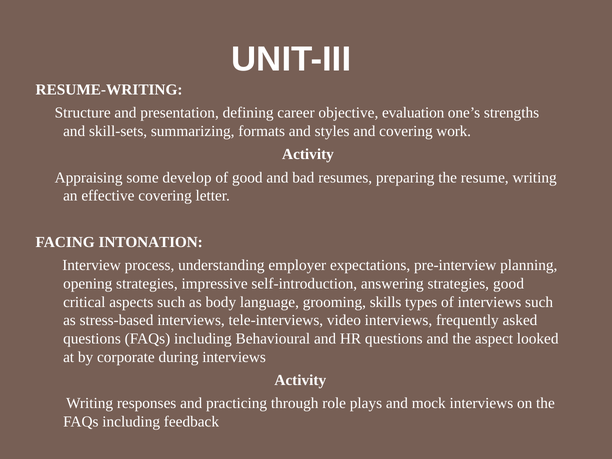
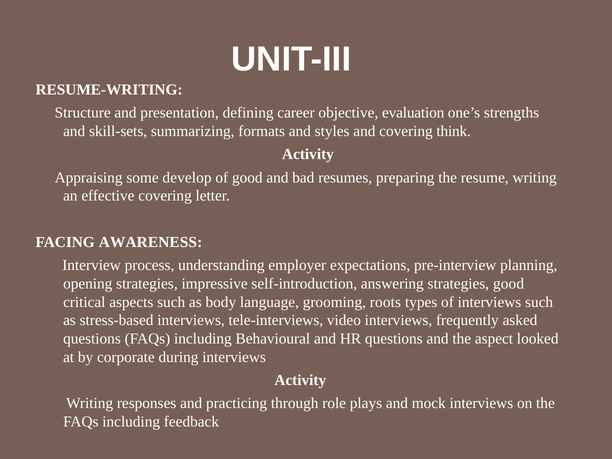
work: work -> think
INTONATION: INTONATION -> AWARENESS
skills: skills -> roots
